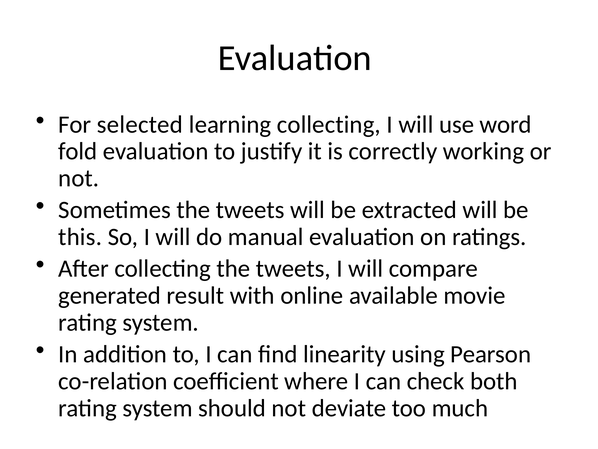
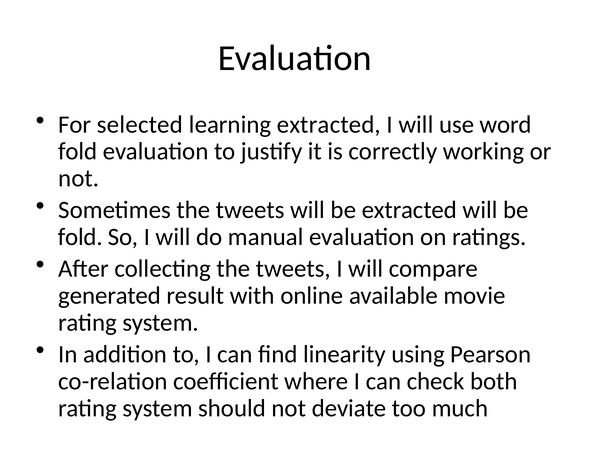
learning collecting: collecting -> extracted
this at (80, 237): this -> fold
